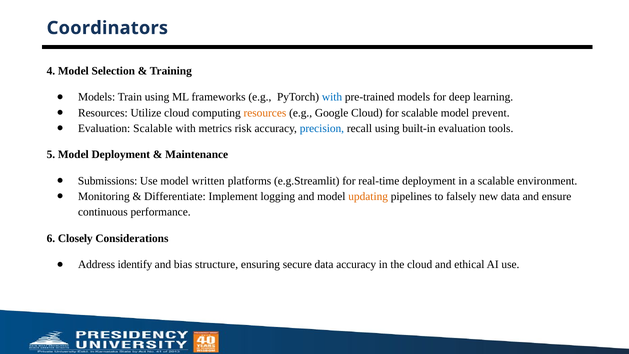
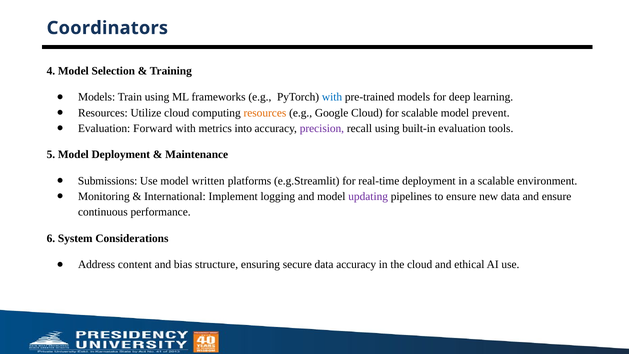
Evaluation Scalable: Scalable -> Forward
risk: risk -> into
precision colour: blue -> purple
Differentiate: Differentiate -> International
updating colour: orange -> purple
to falsely: falsely -> ensure
Closely: Closely -> System
identify: identify -> content
